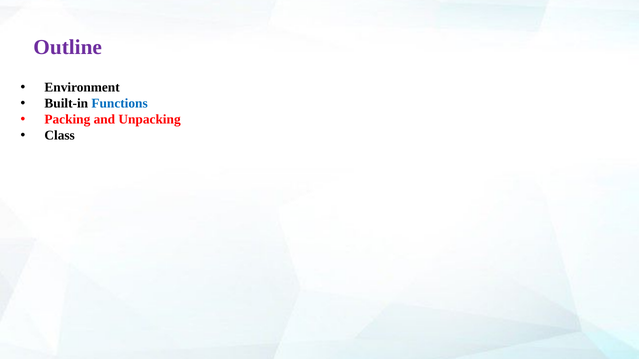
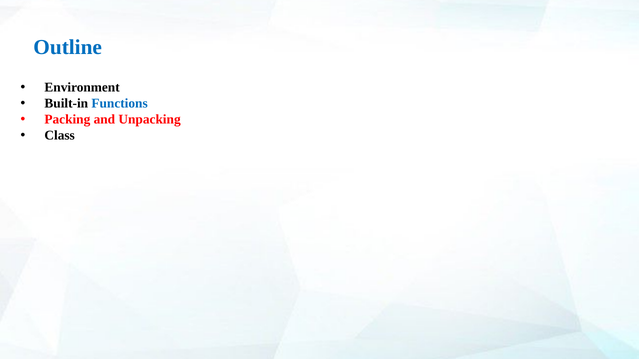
Outline colour: purple -> blue
